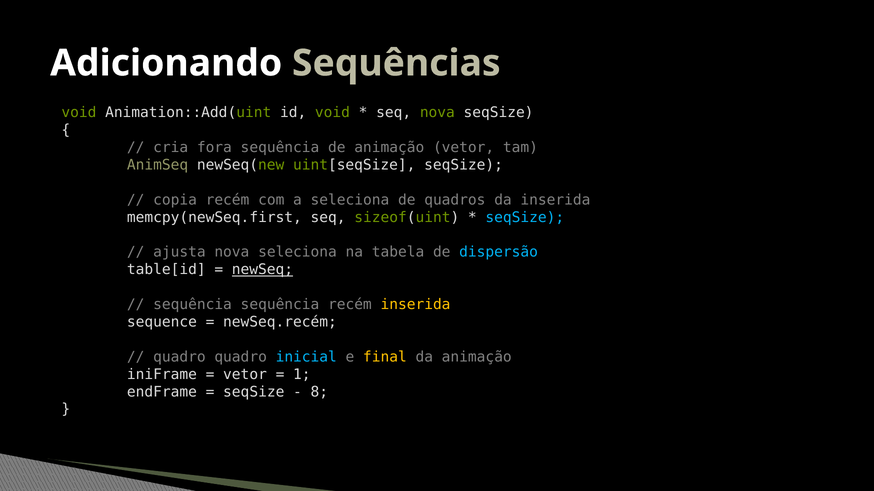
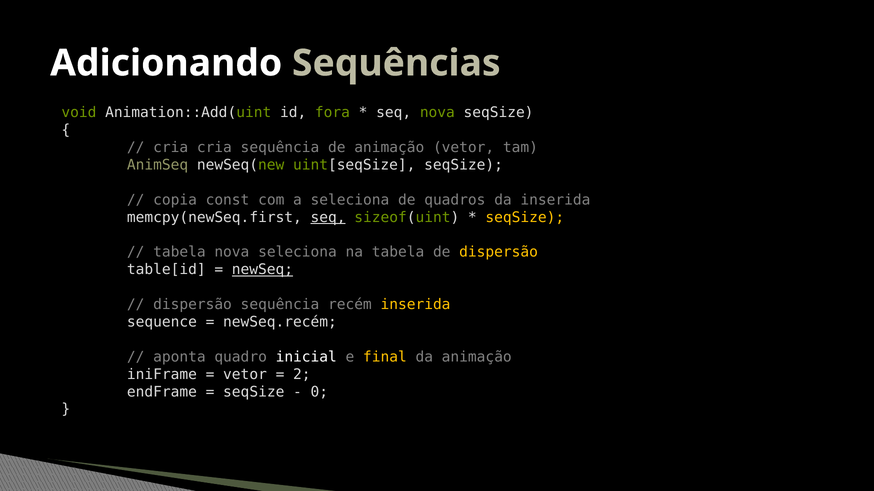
id void: void -> fora
cria fora: fora -> cria
copia recém: recém -> const
seq at (328, 218) underline: none -> present
seqSize at (525, 218) colour: light blue -> yellow
ajusta at (179, 252): ajusta -> tabela
dispersão at (499, 252) colour: light blue -> yellow
sequência at (193, 305): sequência -> dispersão
quadro at (179, 357): quadro -> aponta
inicial colour: light blue -> white
1: 1 -> 2
8: 8 -> 0
